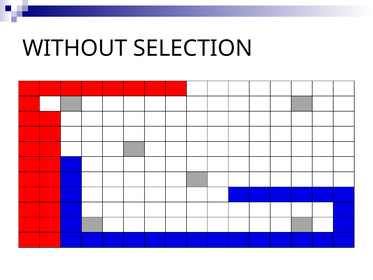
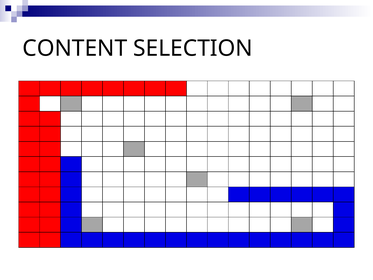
WITHOUT: WITHOUT -> CONTENT
